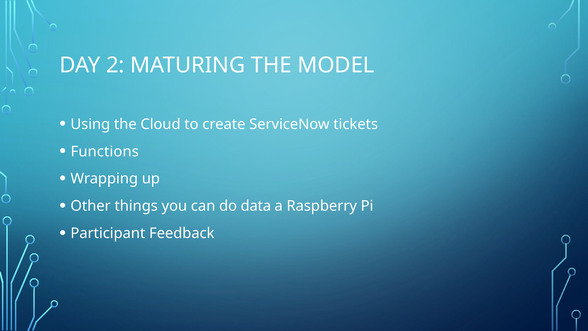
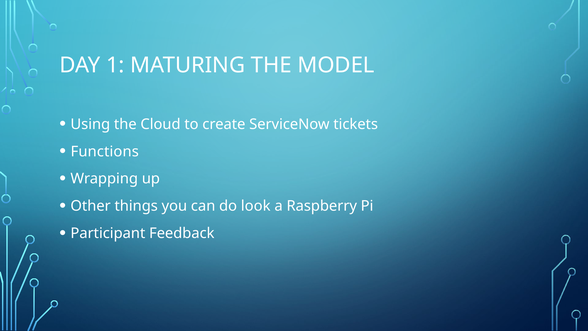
2: 2 -> 1
data: data -> look
